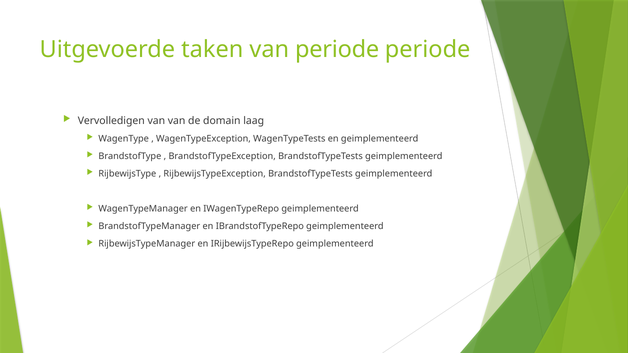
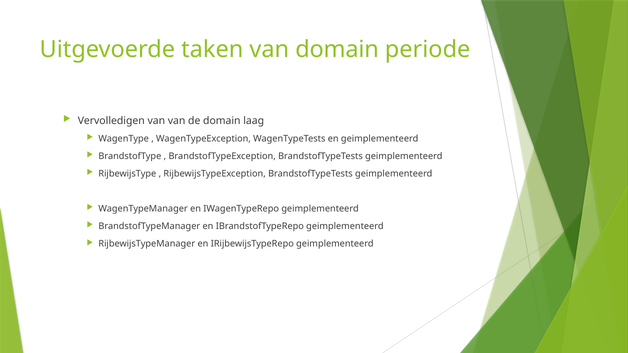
van periode: periode -> domain
